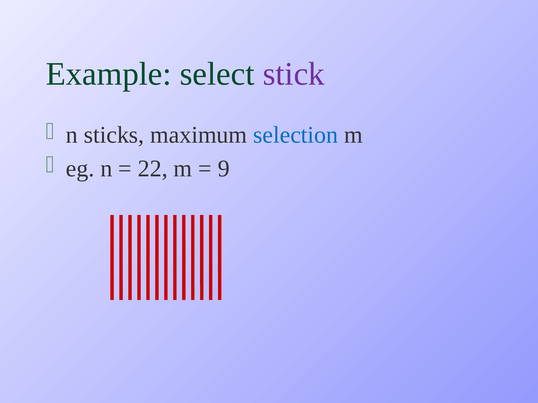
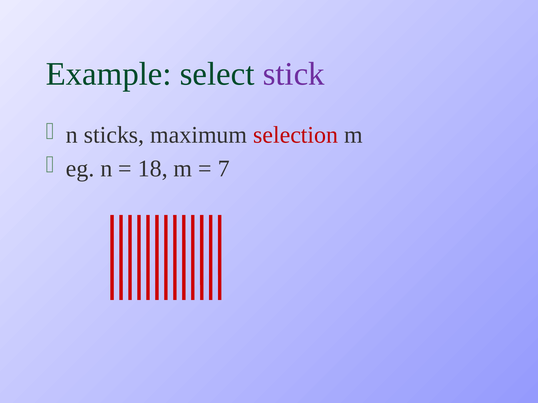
selection colour: blue -> red
22: 22 -> 18
9: 9 -> 7
